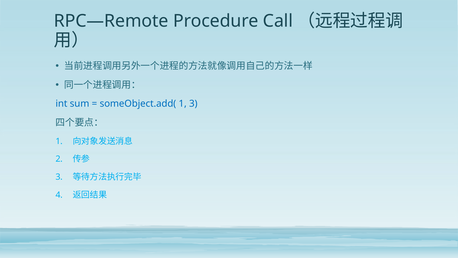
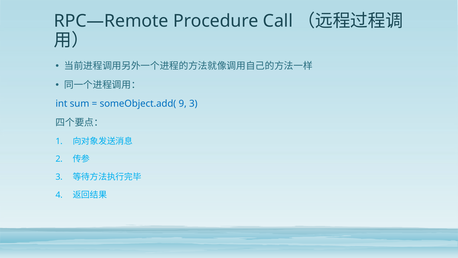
someObject.add( 1: 1 -> 9
